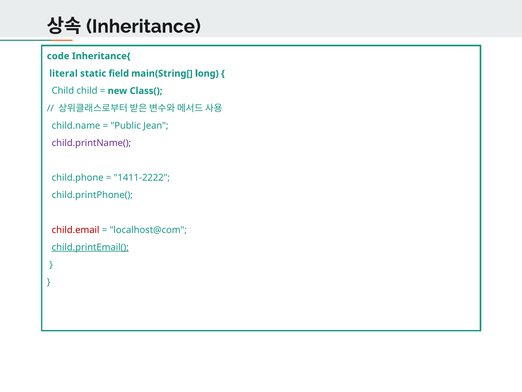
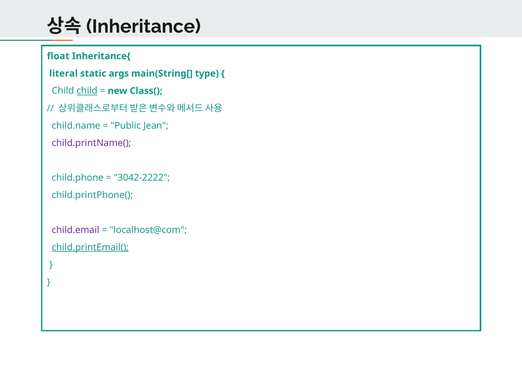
code: code -> float
field: field -> args
long: long -> type
child at (87, 91) underline: none -> present
1411-2222: 1411-2222 -> 3042-2222
child.email colour: red -> purple
